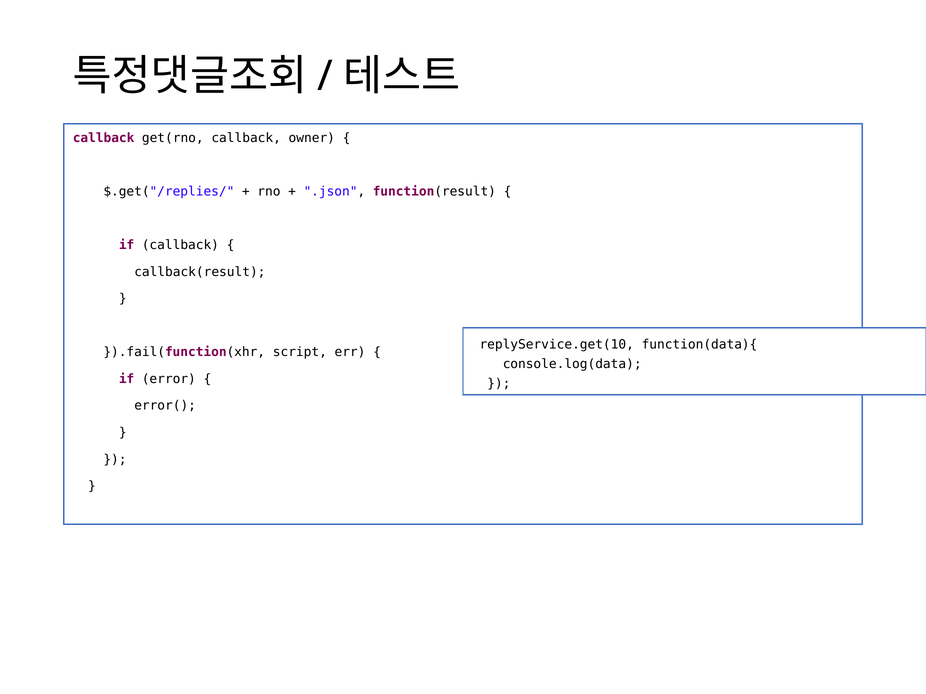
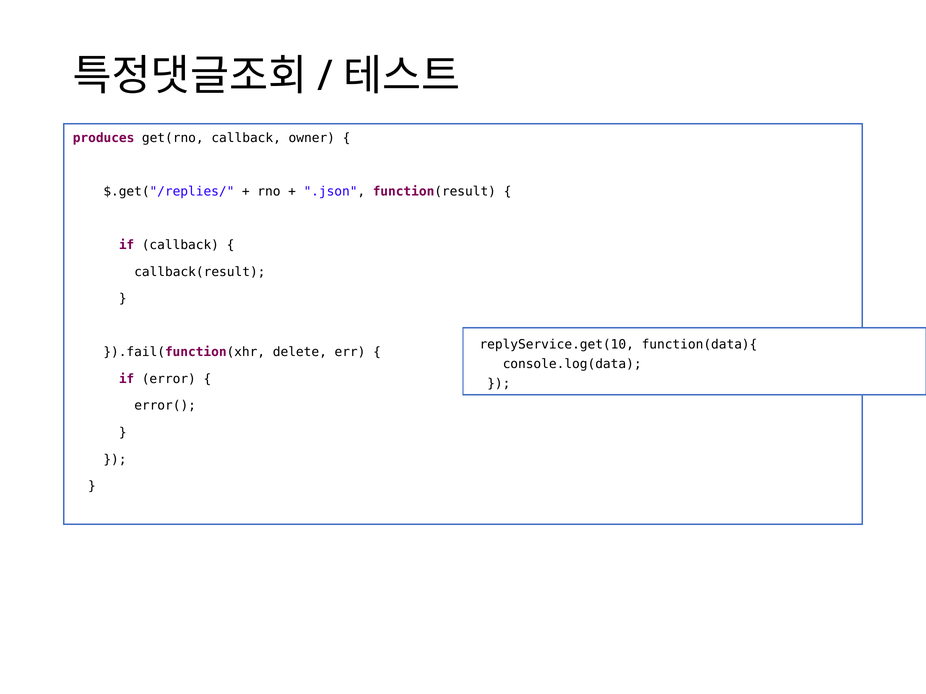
callback at (104, 138): callback -> produces
script: script -> delete
